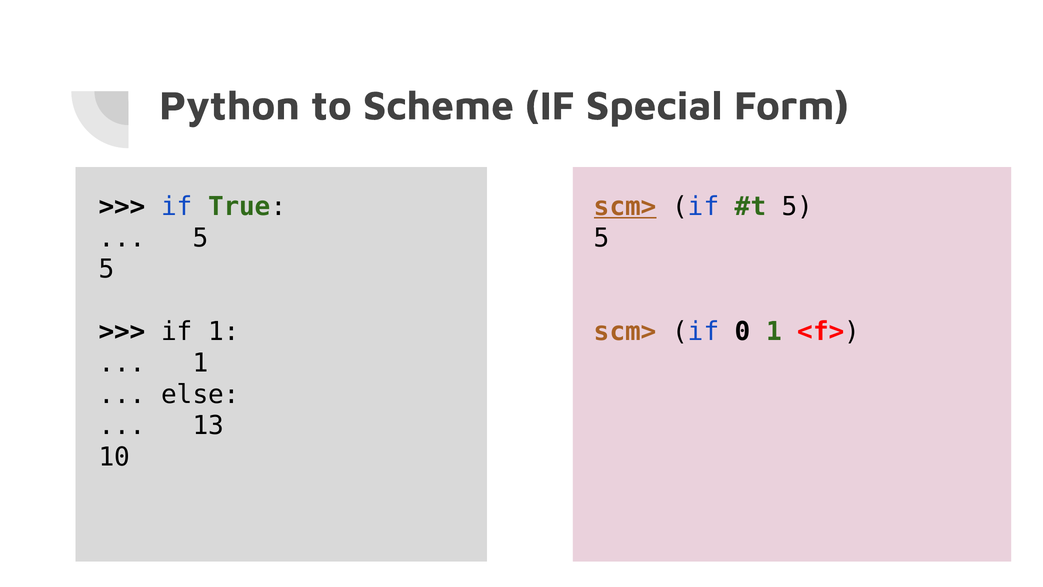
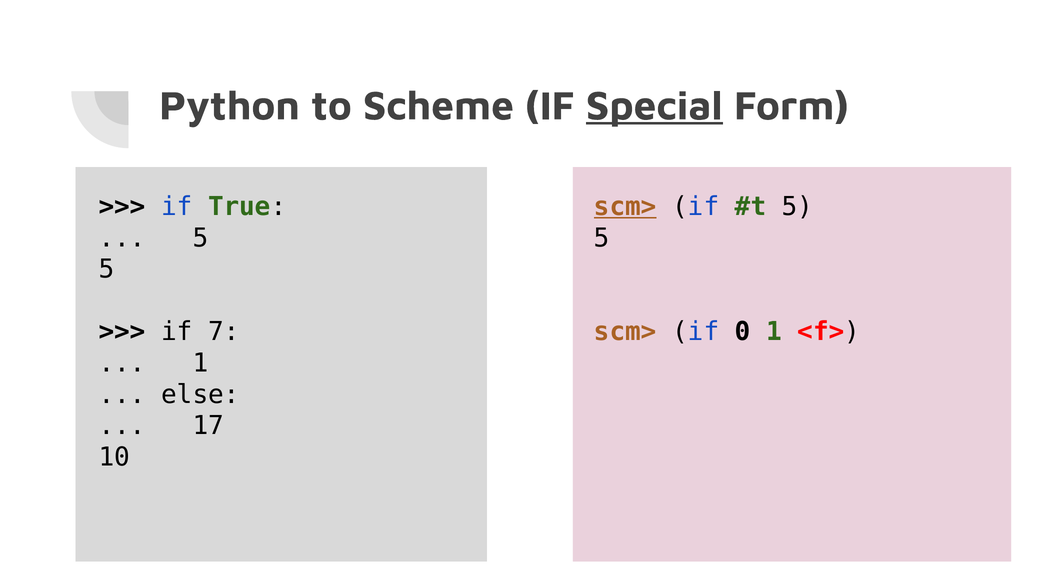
Special underline: none -> present
if 1: 1 -> 7
13: 13 -> 17
